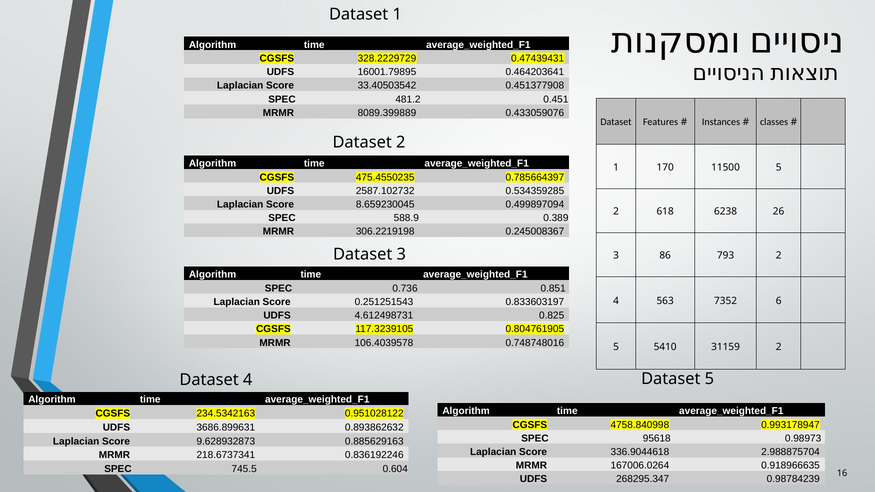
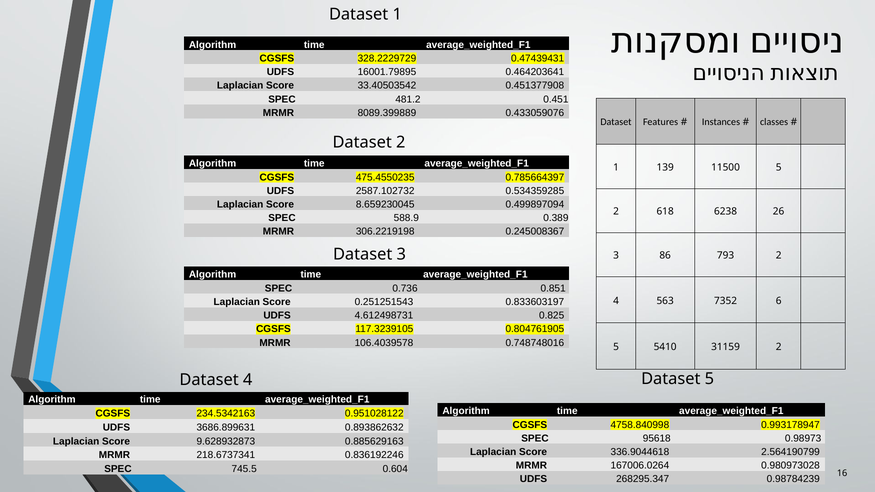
170: 170 -> 139
2.988875704: 2.988875704 -> 2.564190799
0.918966635: 0.918966635 -> 0.980973028
